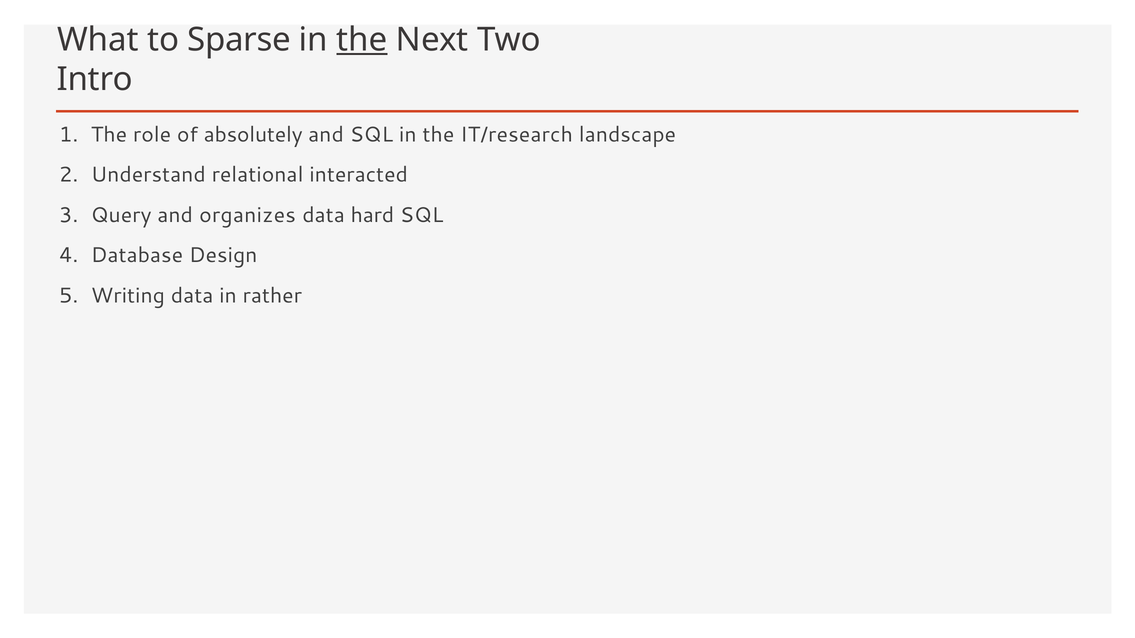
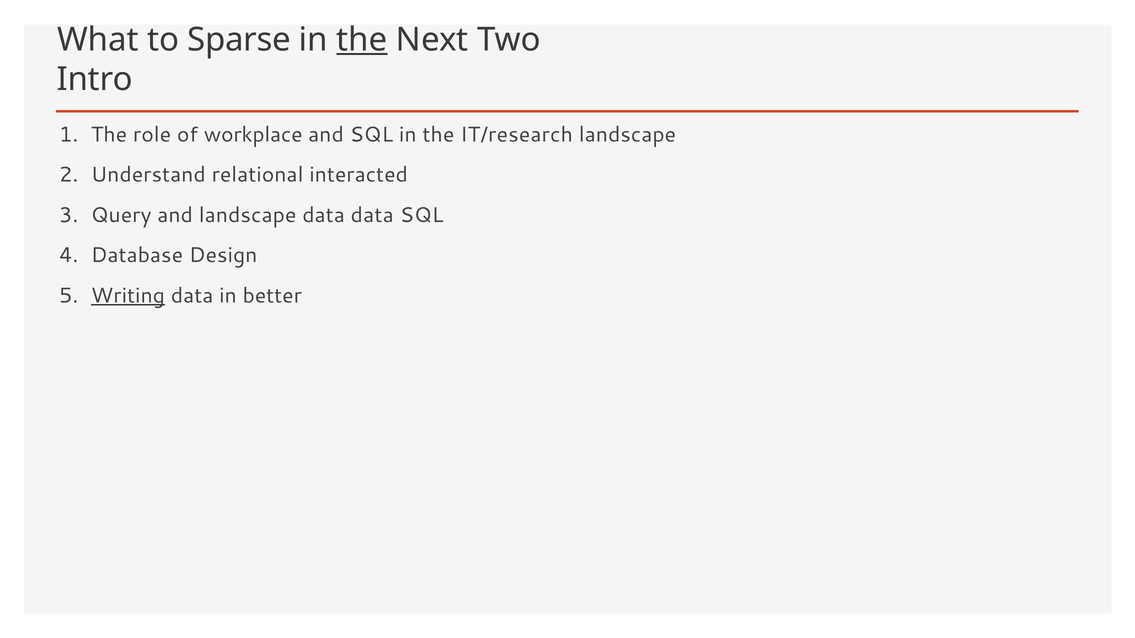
absolutely: absolutely -> workplace
and organizes: organizes -> landscape
data hard: hard -> data
Writing underline: none -> present
rather: rather -> better
